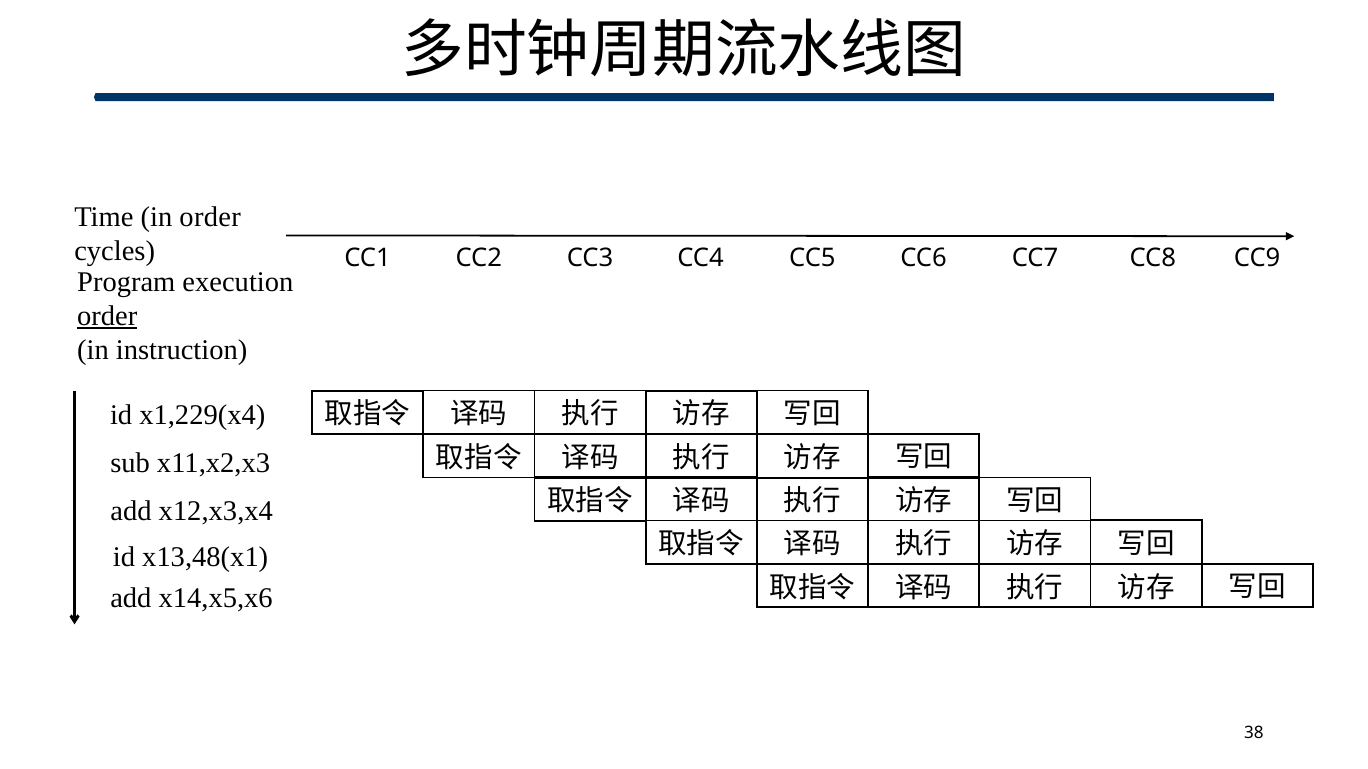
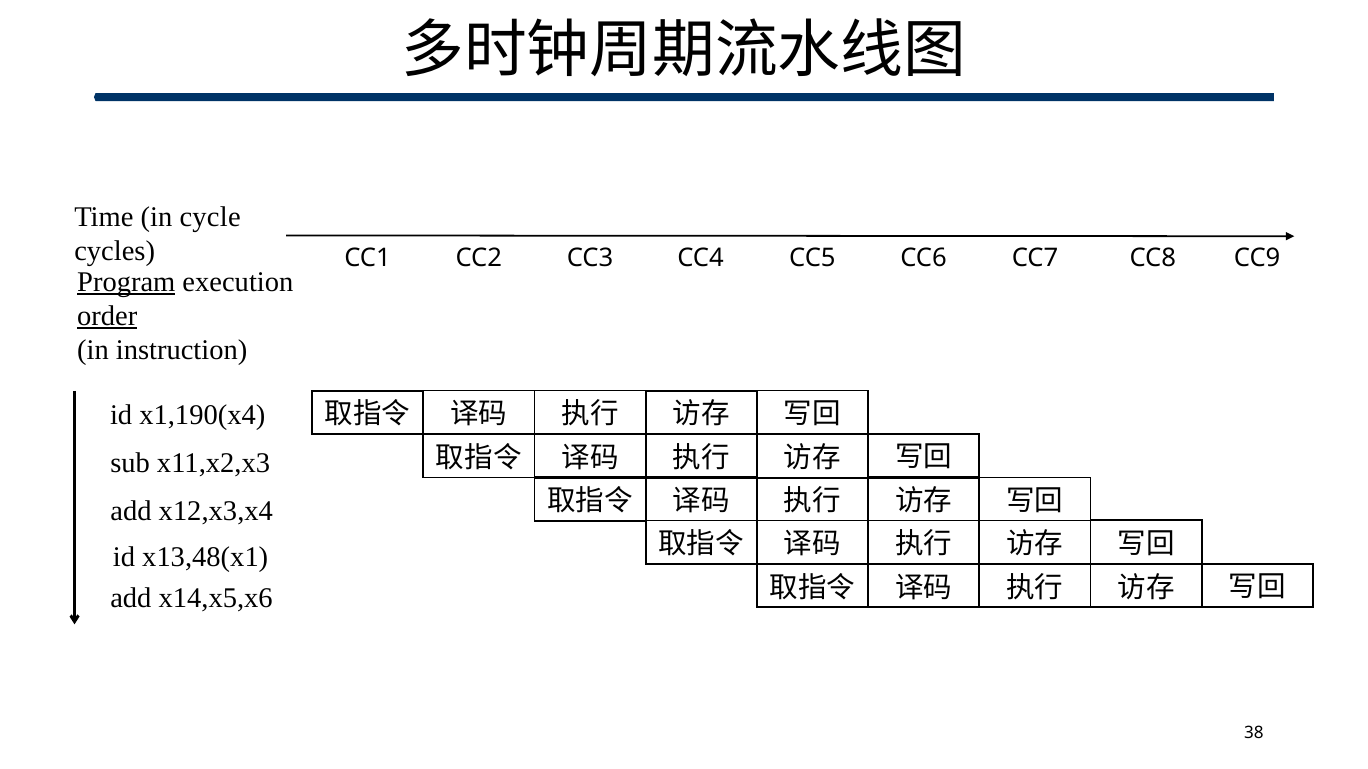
in order: order -> cycle
Program underline: none -> present
x1,229(x4: x1,229(x4 -> x1,190(x4
